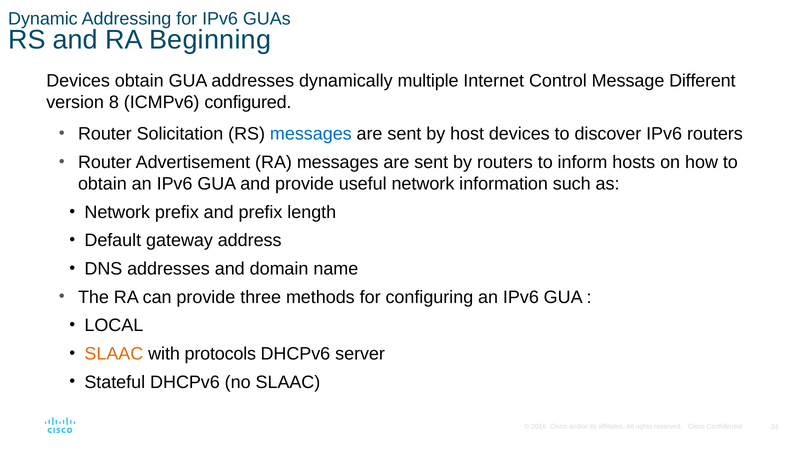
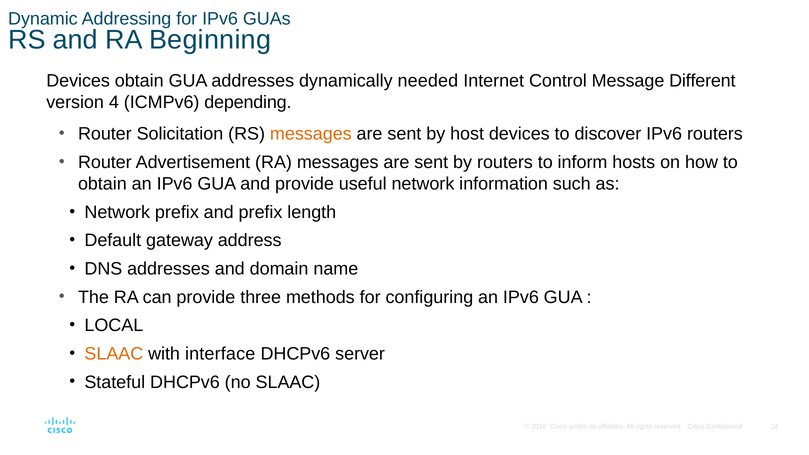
multiple: multiple -> needed
8: 8 -> 4
configured: configured -> depending
messages at (311, 134) colour: blue -> orange
protocols: protocols -> interface
